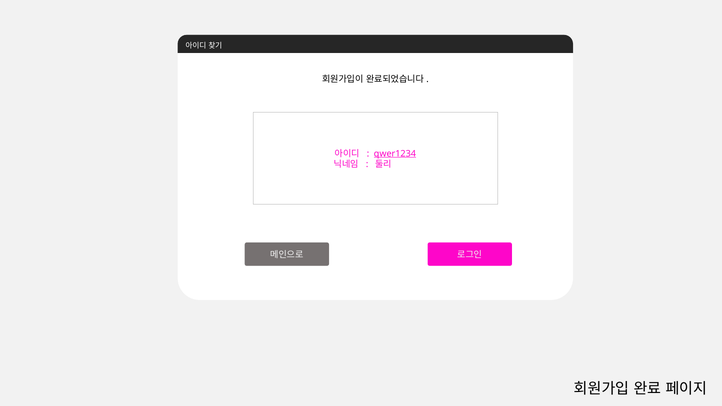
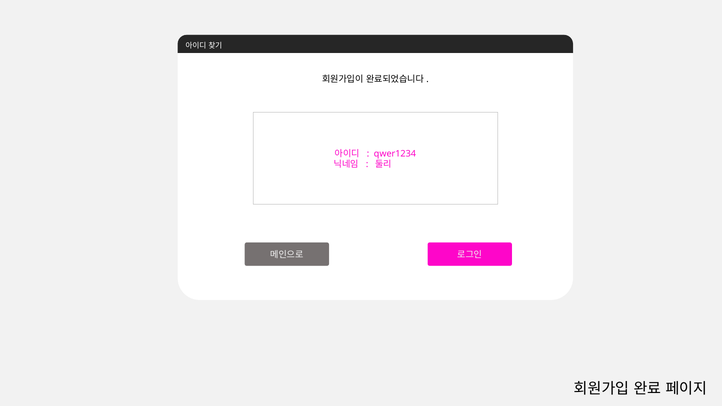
qwer1234 underline: present -> none
